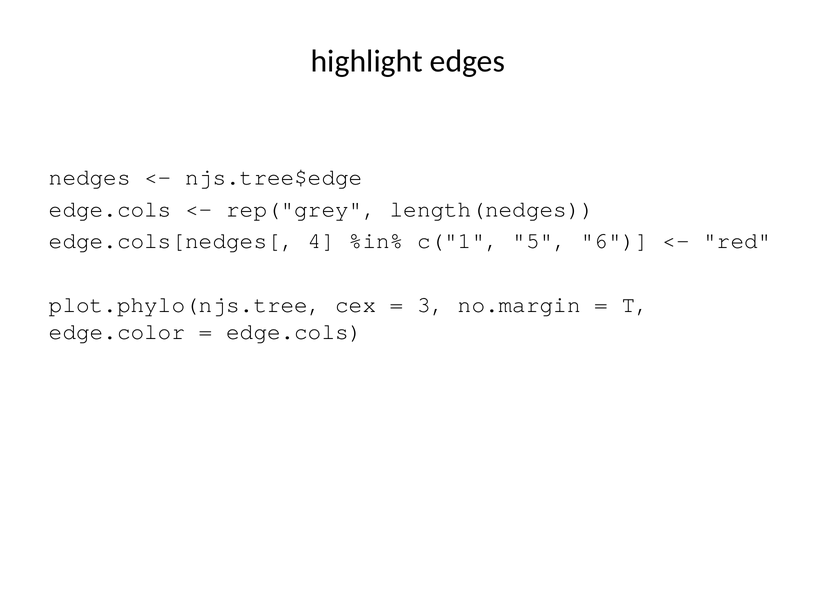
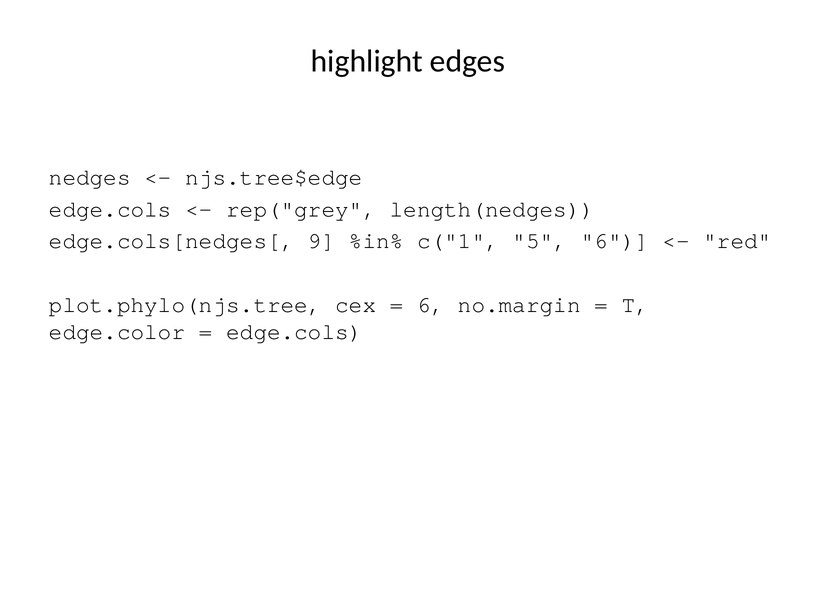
4: 4 -> 9
3 at (431, 305): 3 -> 6
